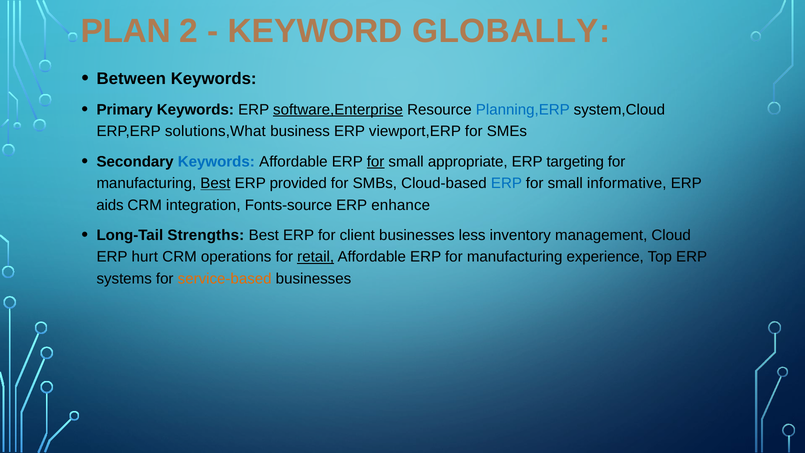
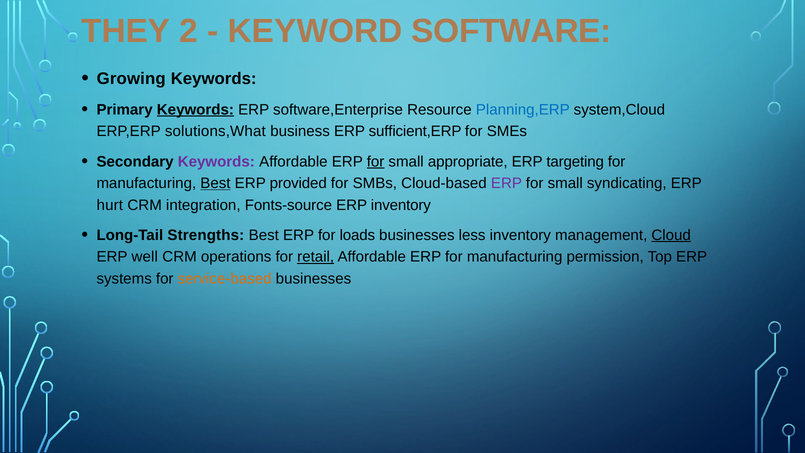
PLAN: PLAN -> THEY
GLOBALLY: GLOBALLY -> SOFTWARE
Between: Between -> Growing
Keywords at (195, 110) underline: none -> present
software,Enterprise underline: present -> none
viewport,ERP: viewport,ERP -> sufficient,ERP
Keywords at (216, 162) colour: blue -> purple
ERP at (506, 183) colour: blue -> purple
informative: informative -> syndicating
aids: aids -> hurt
ERP enhance: enhance -> inventory
client: client -> loads
Cloud underline: none -> present
hurt: hurt -> well
experience: experience -> permission
